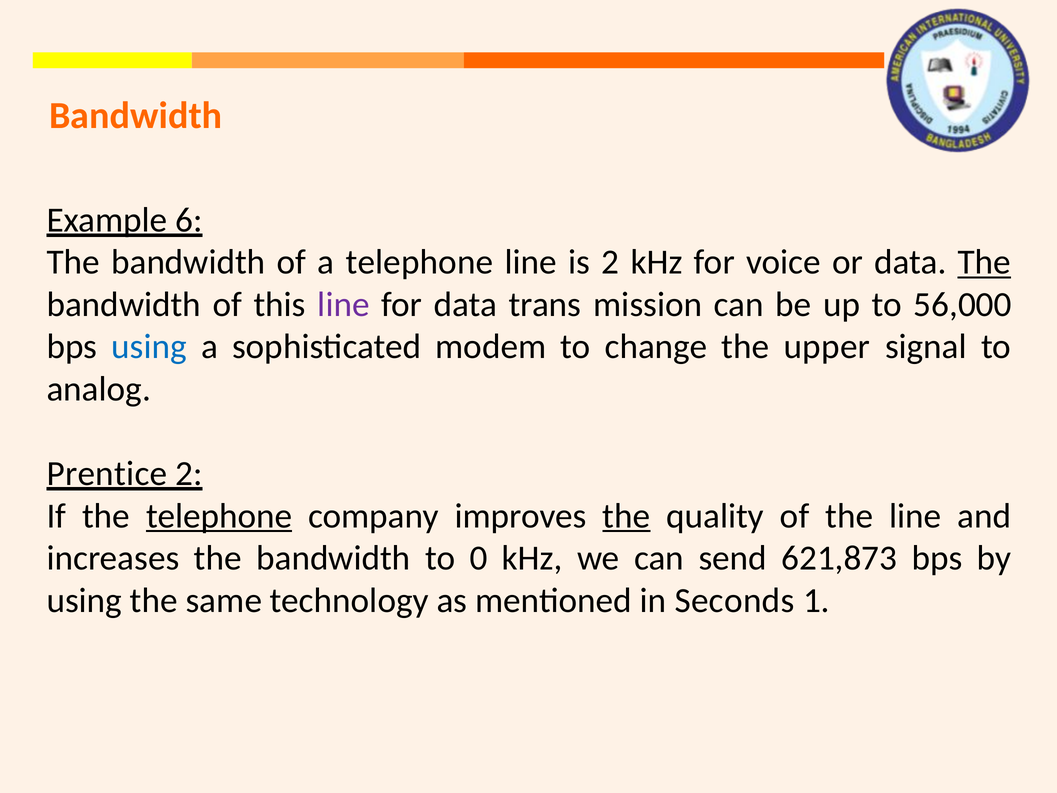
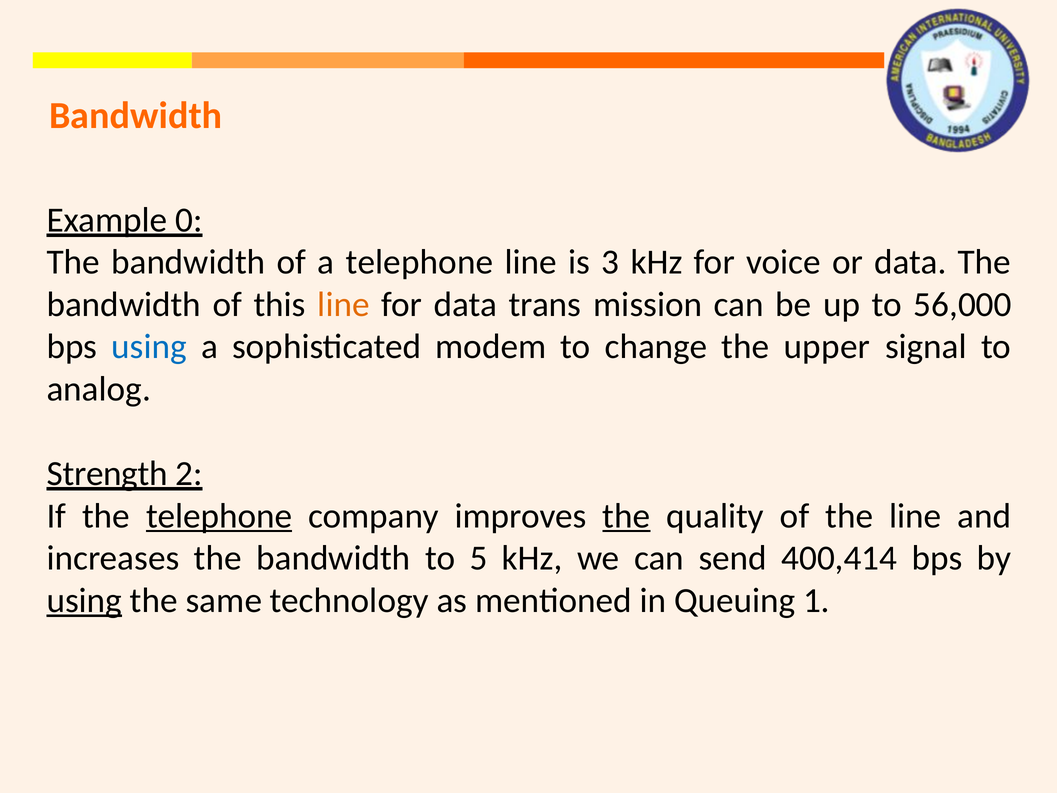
6: 6 -> 0
is 2: 2 -> 3
The at (984, 262) underline: present -> none
line at (344, 304) colour: purple -> orange
Prentice: Prentice -> Strength
0: 0 -> 5
621,873: 621,873 -> 400,414
using at (84, 600) underline: none -> present
Seconds: Seconds -> Queuing
